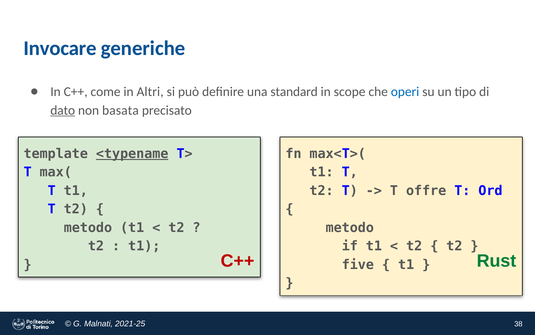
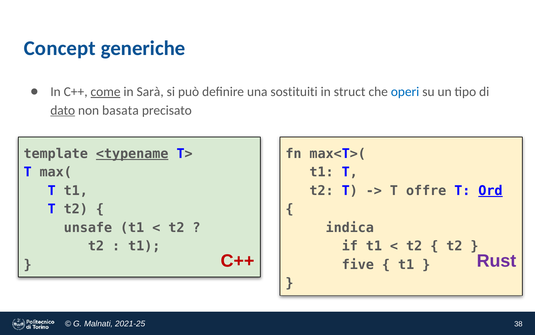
Invocare: Invocare -> Concept
come underline: none -> present
Altri: Altri -> Sarà
standard: standard -> sostituiti
scope: scope -> struct
Ord underline: none -> present
metodo at (88, 227): metodo -> unsafe
metodo at (350, 227): metodo -> indica
Rust colour: green -> purple
